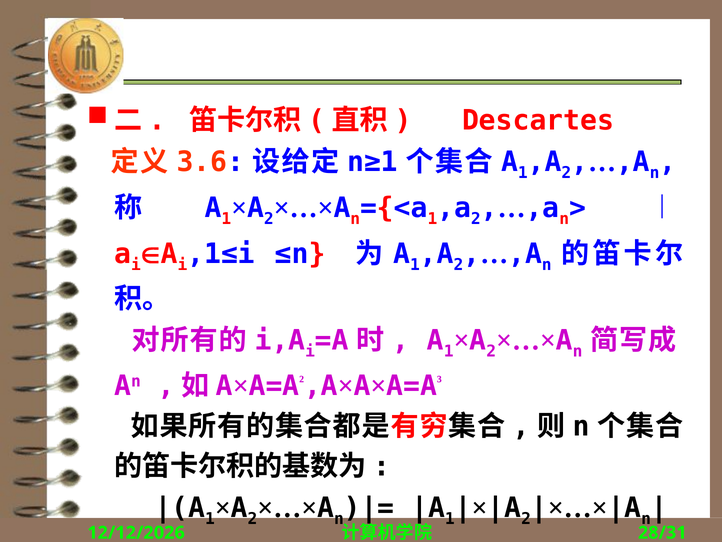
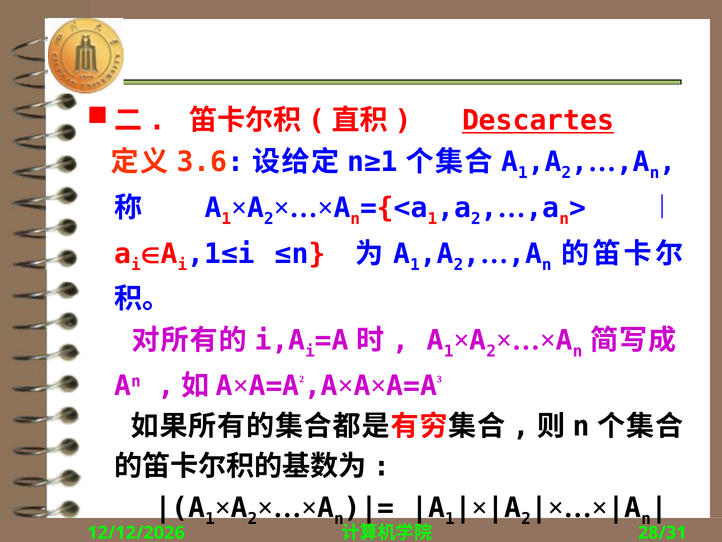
Descartes underline: none -> present
